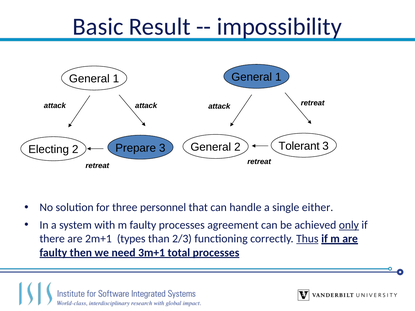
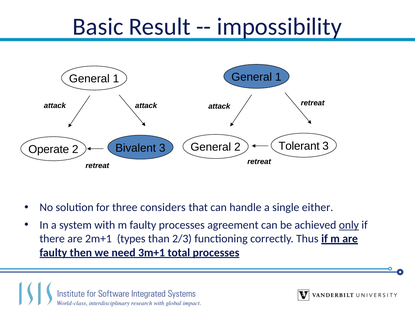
Electing: Electing -> Operate
Prepare: Prepare -> Bivalent
personnel: personnel -> considers
Thus underline: present -> none
